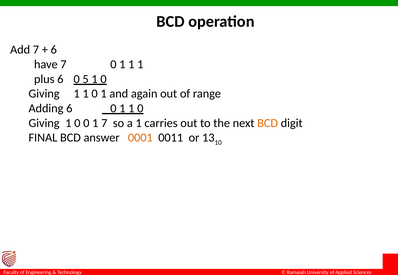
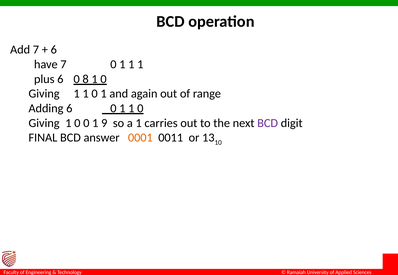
5: 5 -> 8
1 7: 7 -> 9
BCD at (268, 123) colour: orange -> purple
